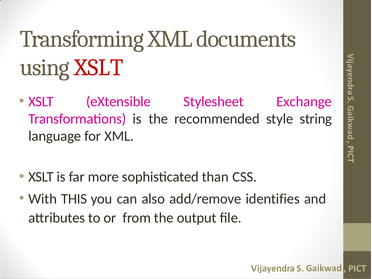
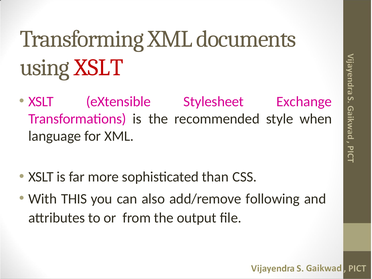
string: string -> when
identifies: identifies -> following
